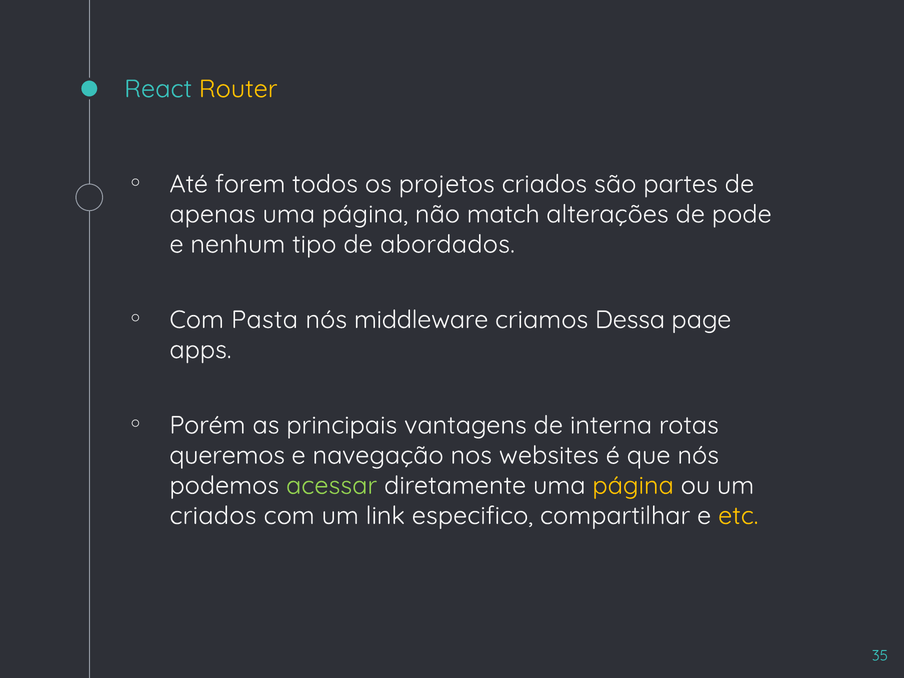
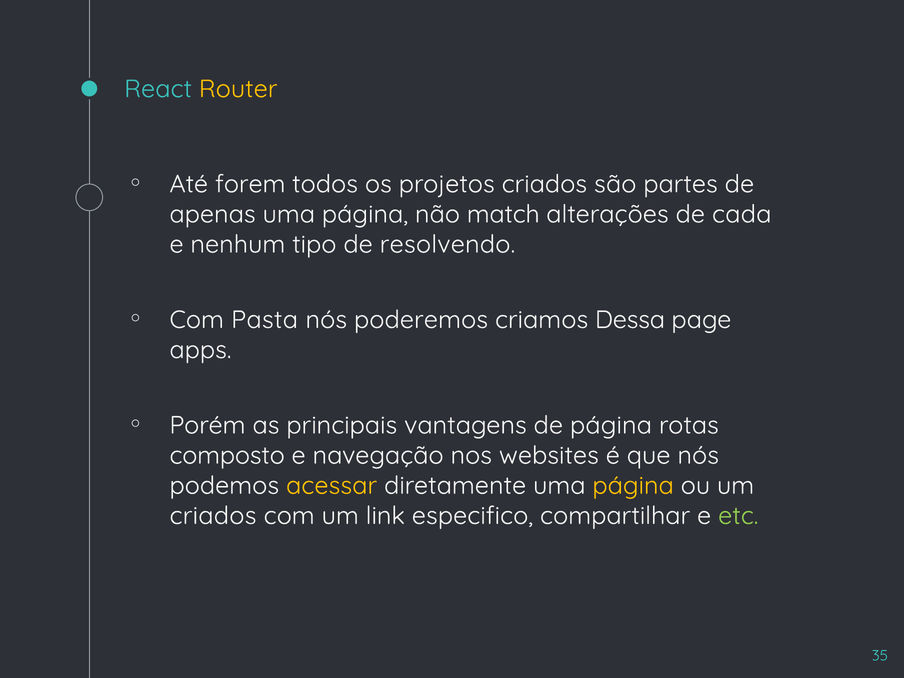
pode: pode -> cada
abordados: abordados -> resolvendo
middleware: middleware -> poderemos
de interna: interna -> página
queremos: queremos -> composto
acessar colour: light green -> yellow
etc colour: yellow -> light green
